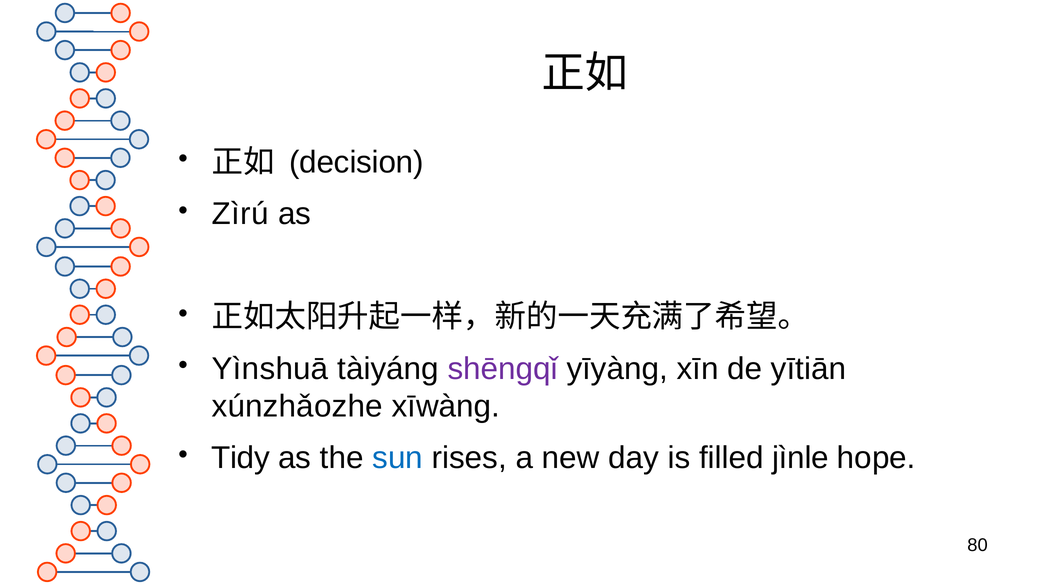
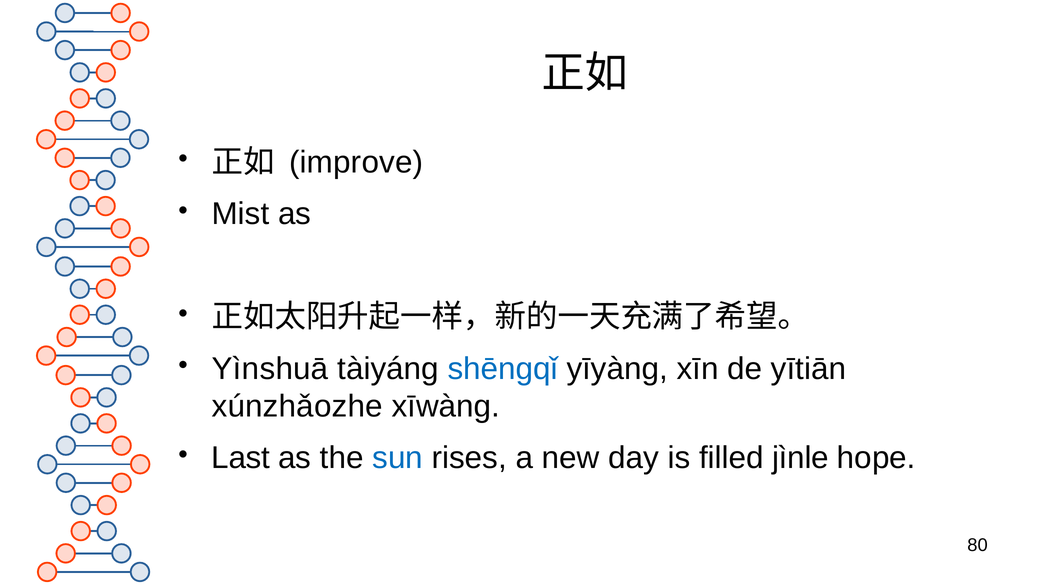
decision: decision -> improve
Zìrú: Zìrú -> Mist
shēngqǐ colour: purple -> blue
Tidy: Tidy -> Last
